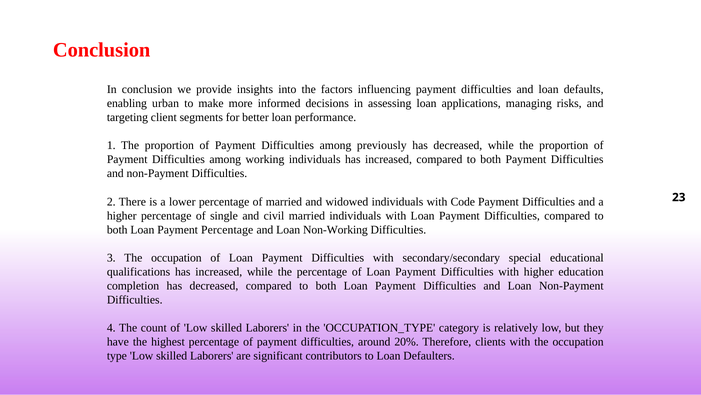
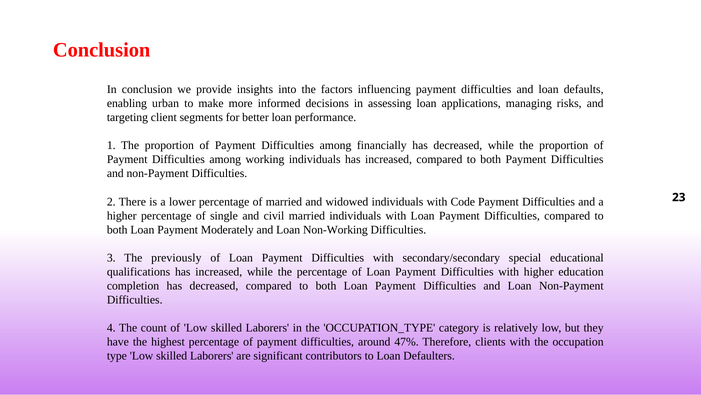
previously: previously -> financially
Payment Percentage: Percentage -> Moderately
3 The occupation: occupation -> previously
20%: 20% -> 47%
